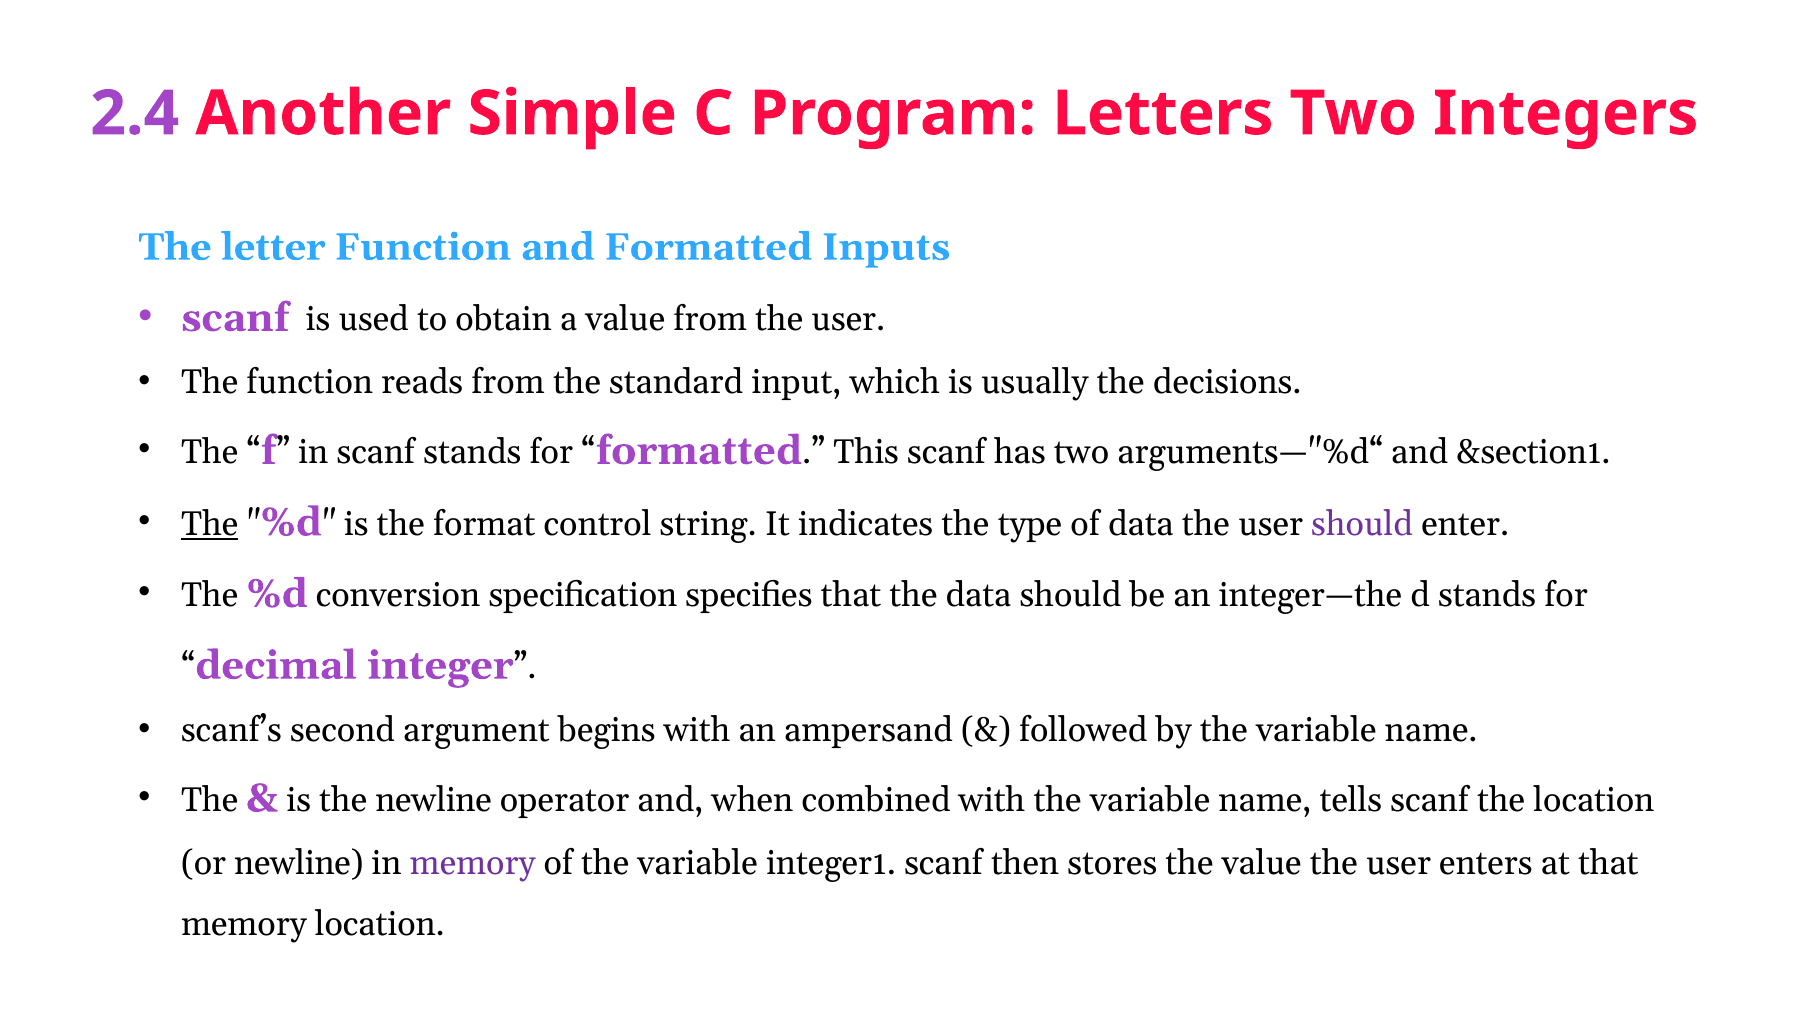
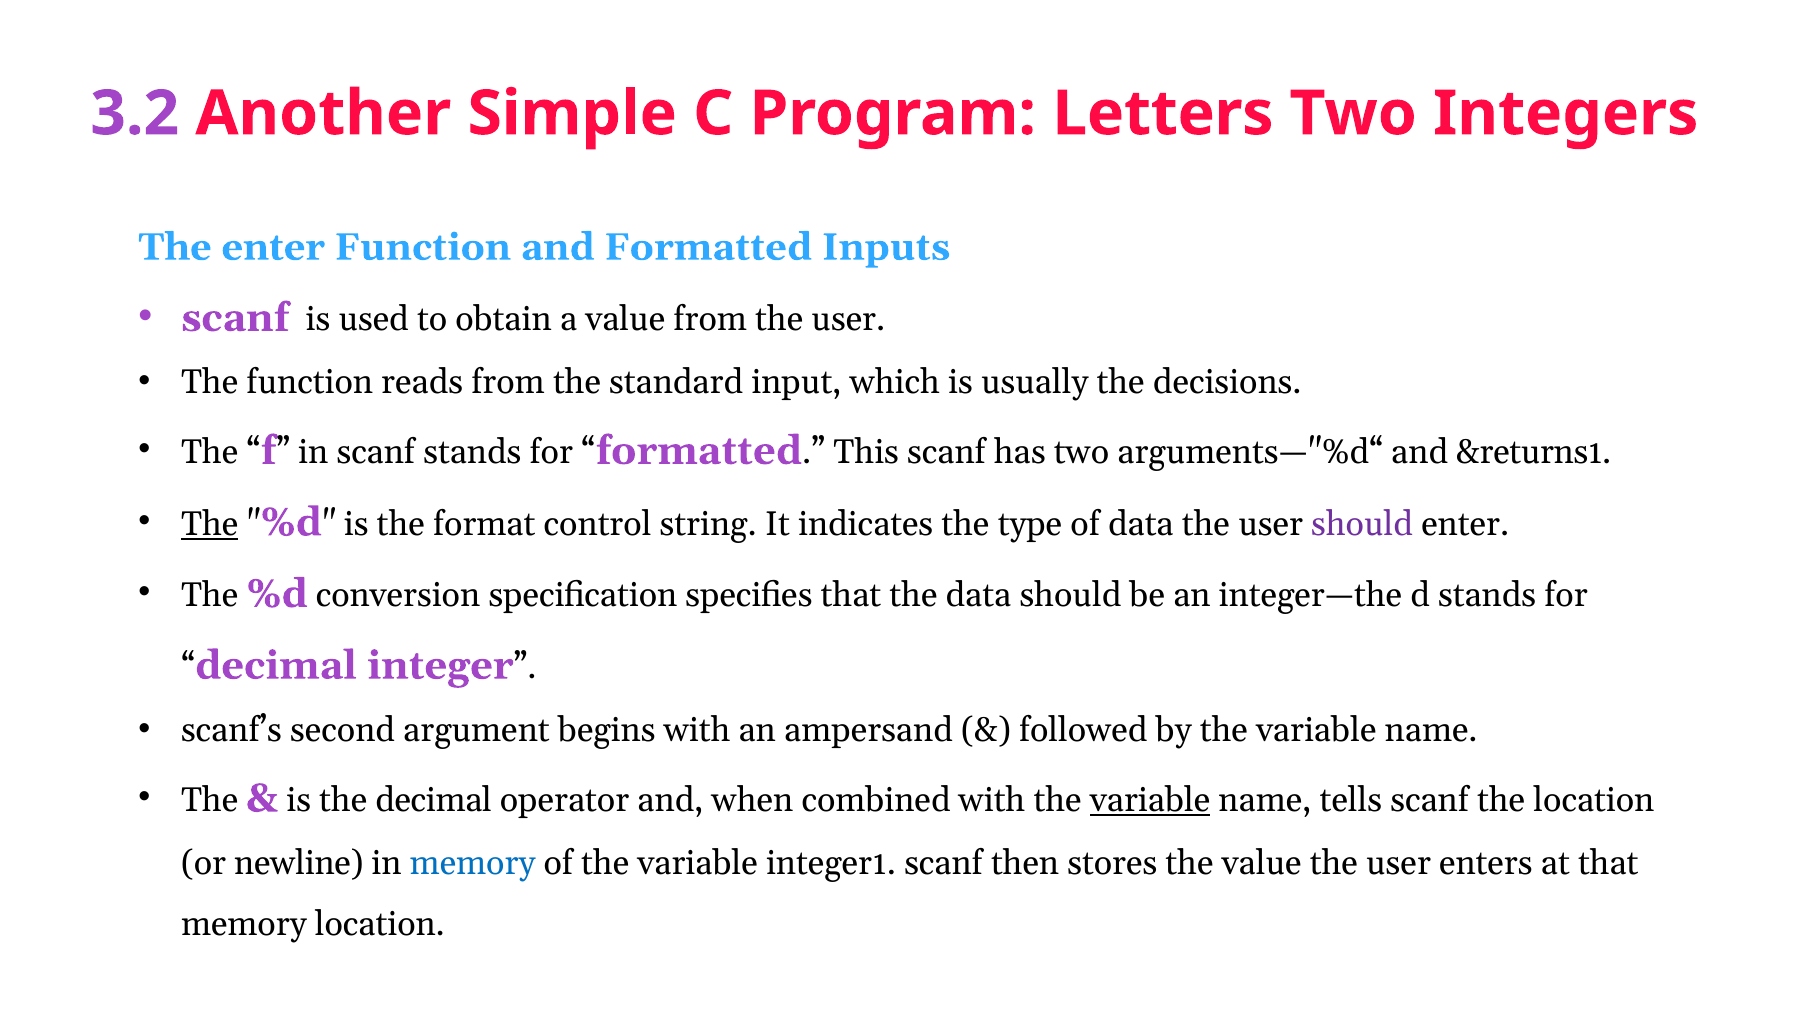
2.4: 2.4 -> 3.2
The letter: letter -> enter
&section1: &section1 -> &returns1
the newline: newline -> decimal
variable at (1150, 800) underline: none -> present
memory at (473, 863) colour: purple -> blue
